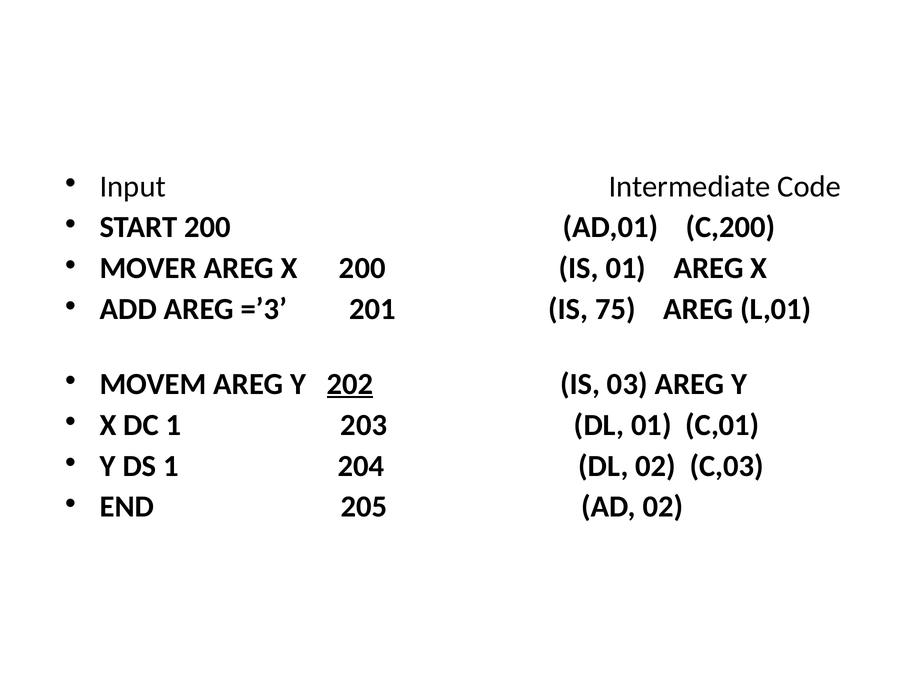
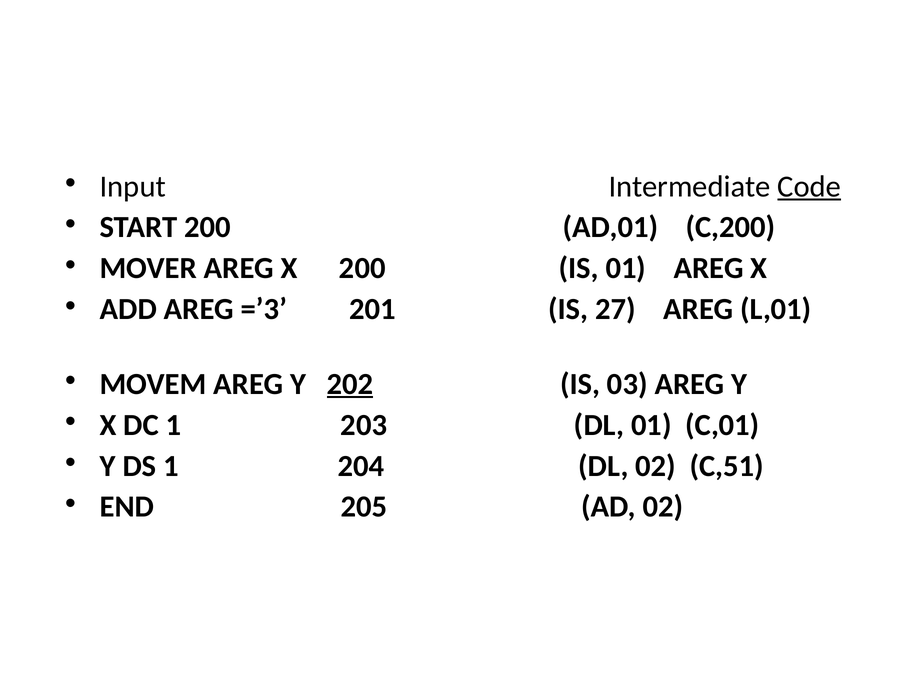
Code underline: none -> present
75: 75 -> 27
C,03: C,03 -> C,51
